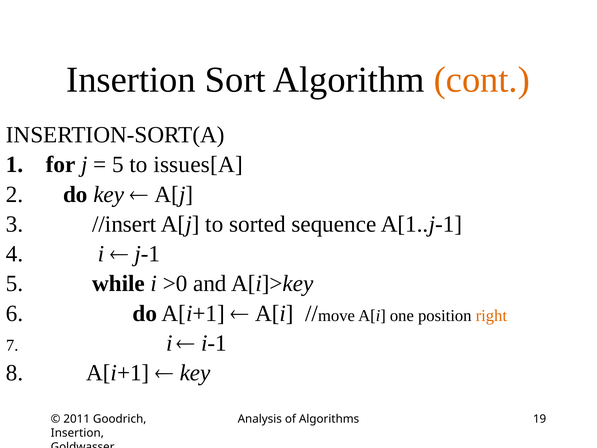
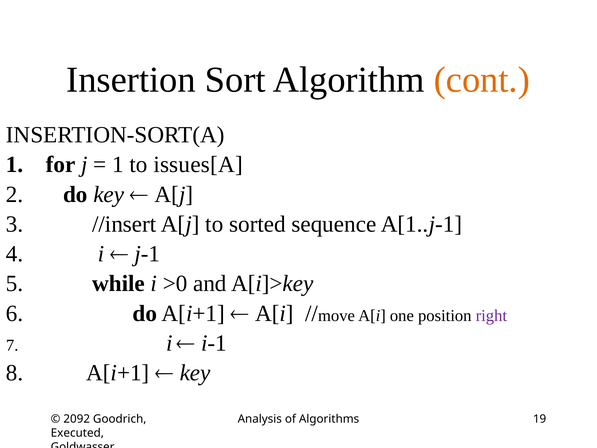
5 at (118, 165): 5 -> 1
right colour: orange -> purple
2011: 2011 -> 2092
Insertion at (77, 433): Insertion -> Executed
